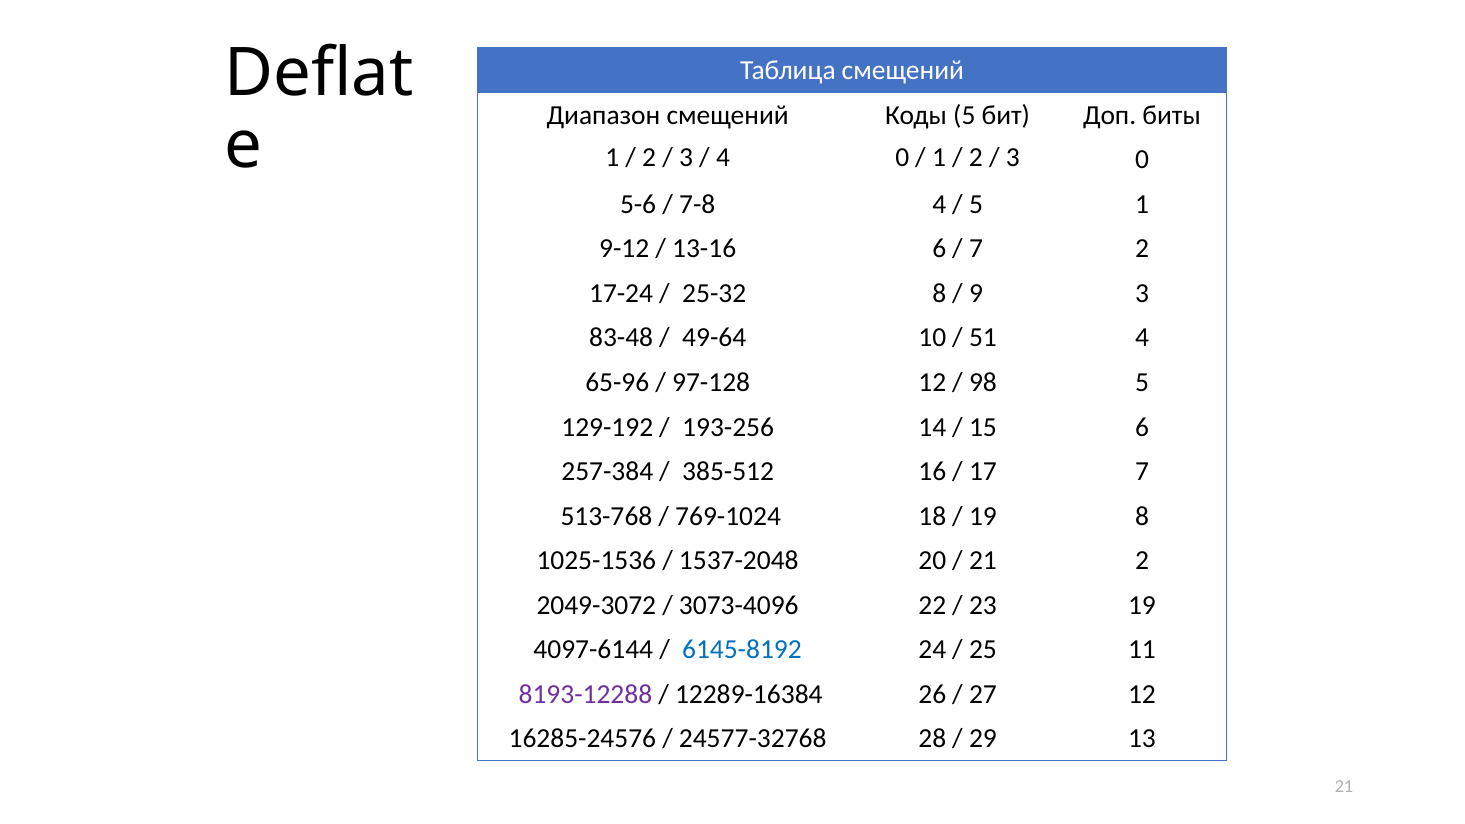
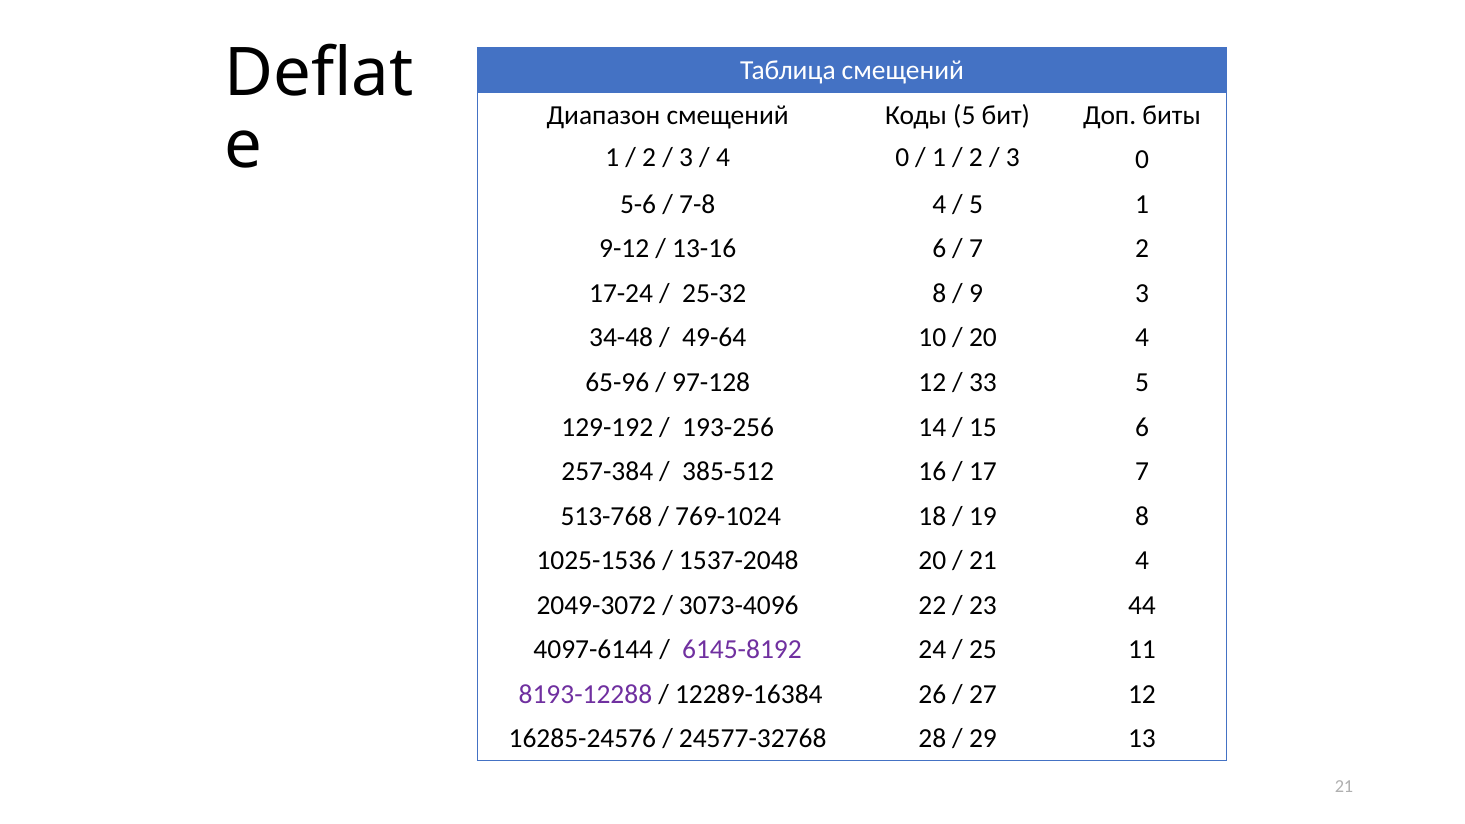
83-48: 83-48 -> 34-48
51 at (983, 338): 51 -> 20
98: 98 -> 33
21 2: 2 -> 4
23 19: 19 -> 44
6145-8192 colour: blue -> purple
